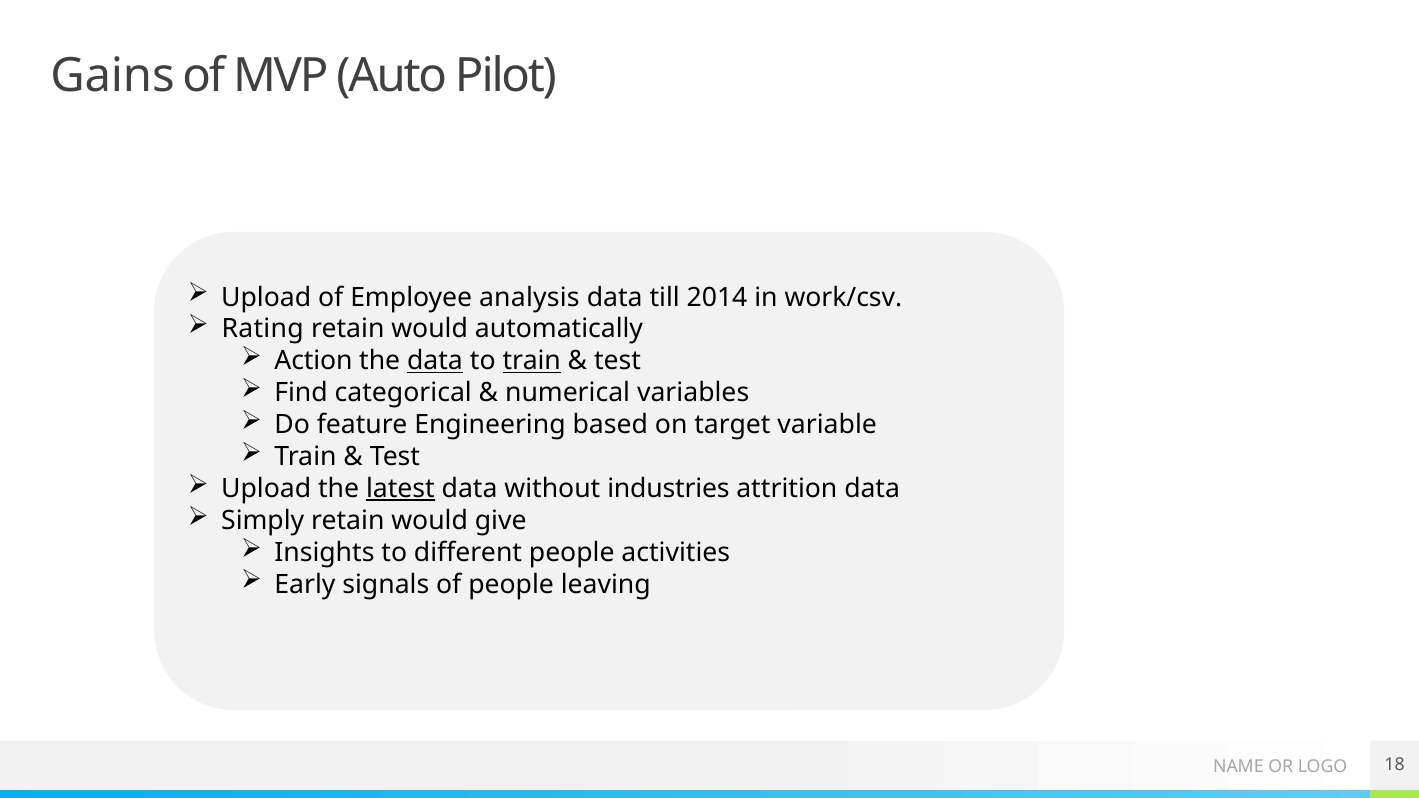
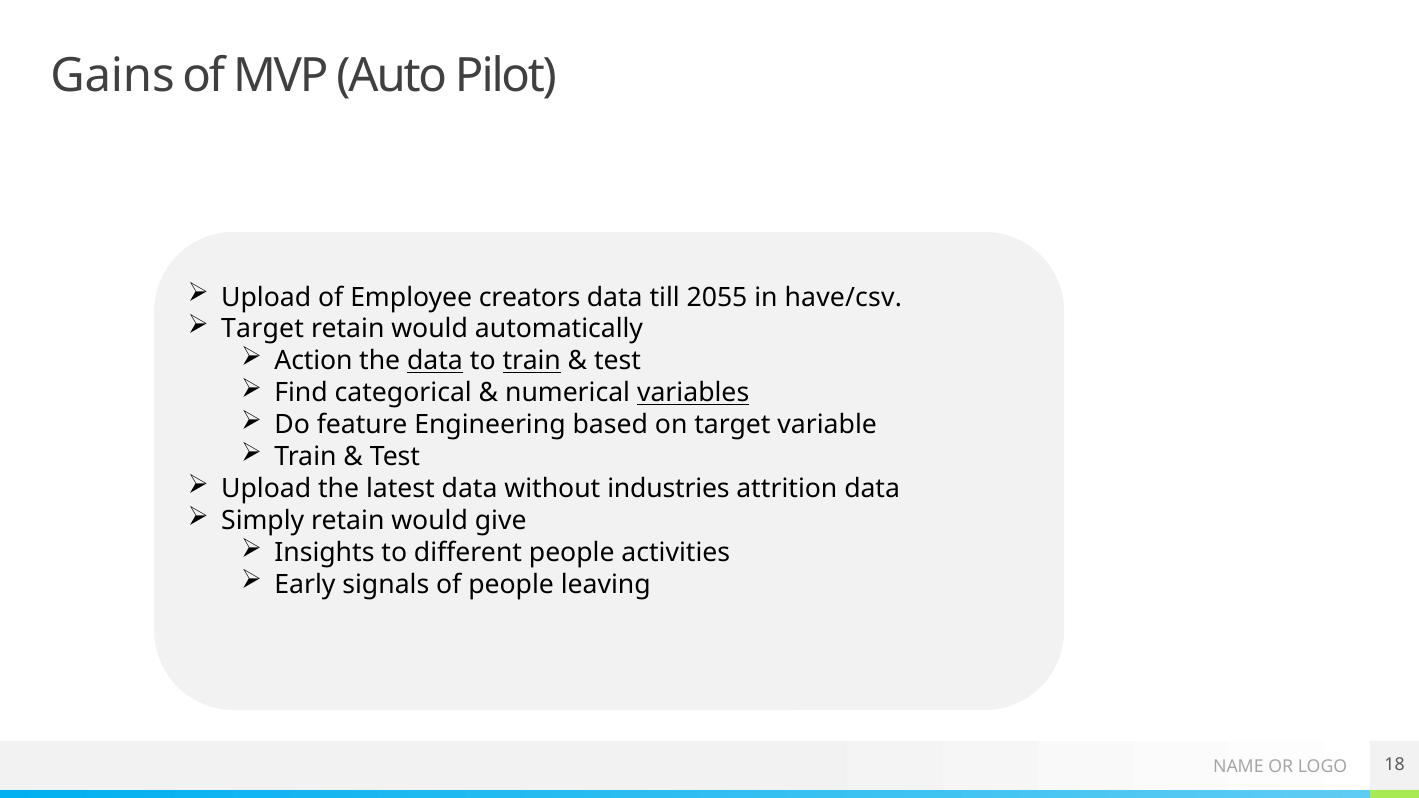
analysis: analysis -> creators
2014: 2014 -> 2055
work/csv: work/csv -> have/csv
Rating at (263, 329): Rating -> Target
variables underline: none -> present
latest underline: present -> none
